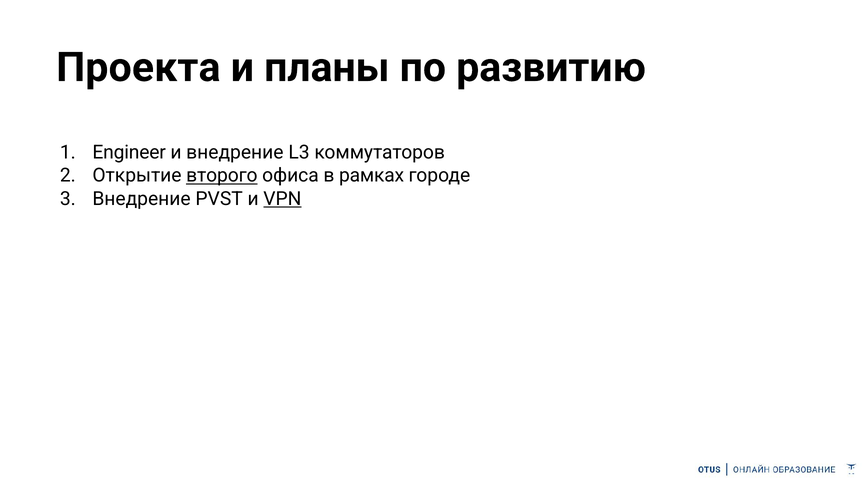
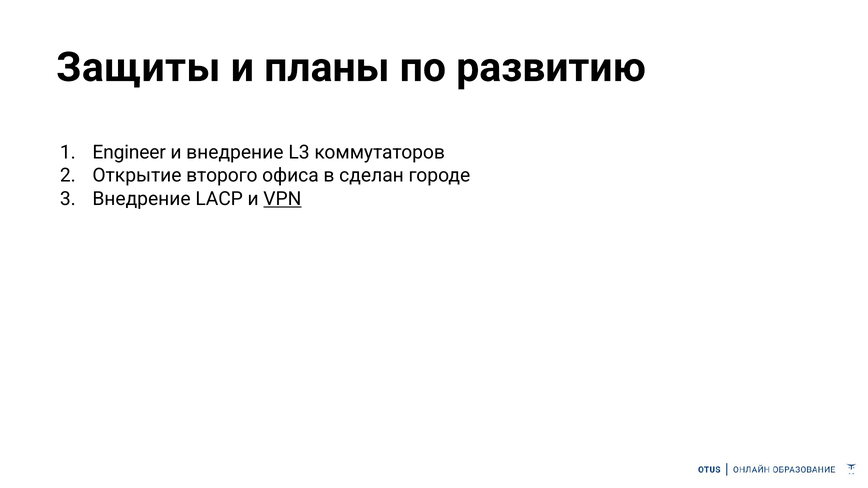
Проекта: Проекта -> Защиты
второго underline: present -> none
рамках: рамках -> сделан
PVST: PVST -> LACP
